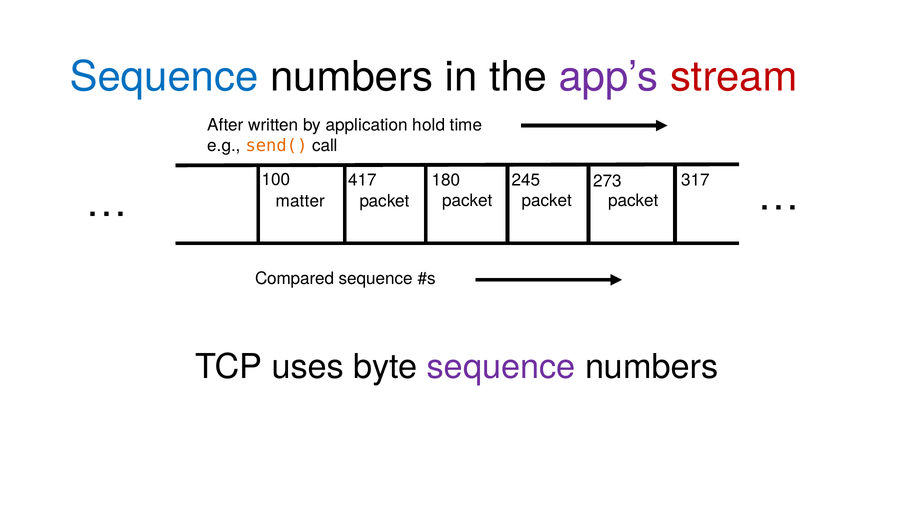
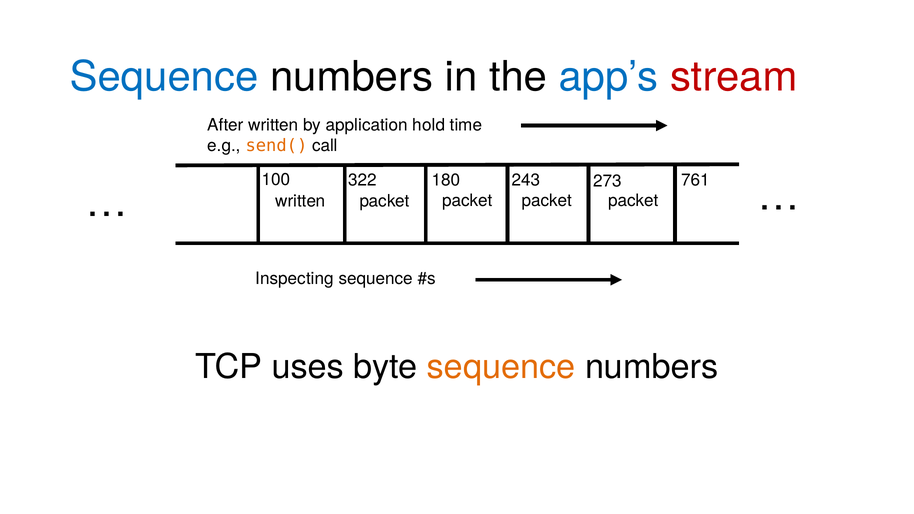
app’s colour: purple -> blue
417: 417 -> 322
245: 245 -> 243
317: 317 -> 761
matter at (300, 201): matter -> written
Compared: Compared -> Inspecting
sequence at (501, 367) colour: purple -> orange
